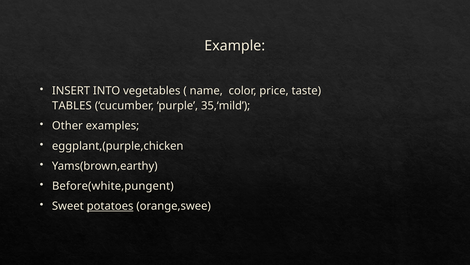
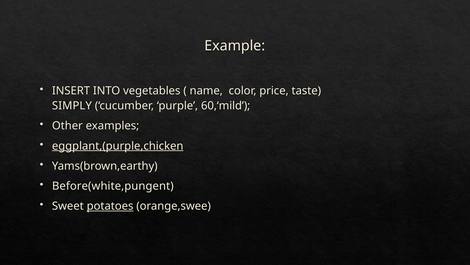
TABLES: TABLES -> SIMPLY
35,‘mild: 35,‘mild -> 60,‘mild
eggplant,(purple,chicken underline: none -> present
